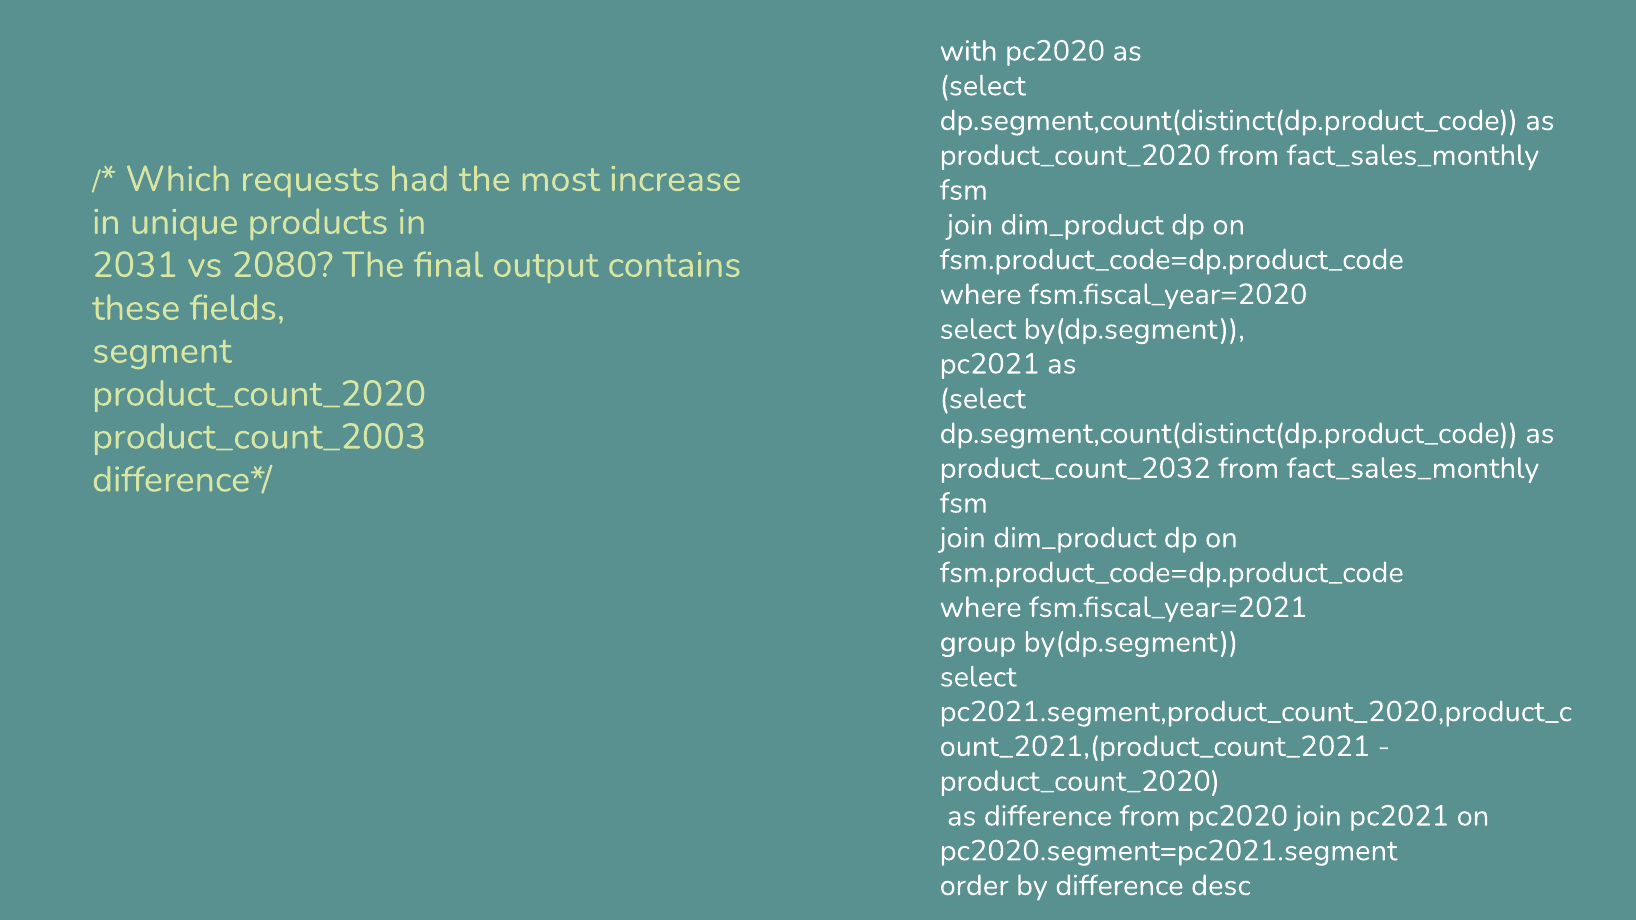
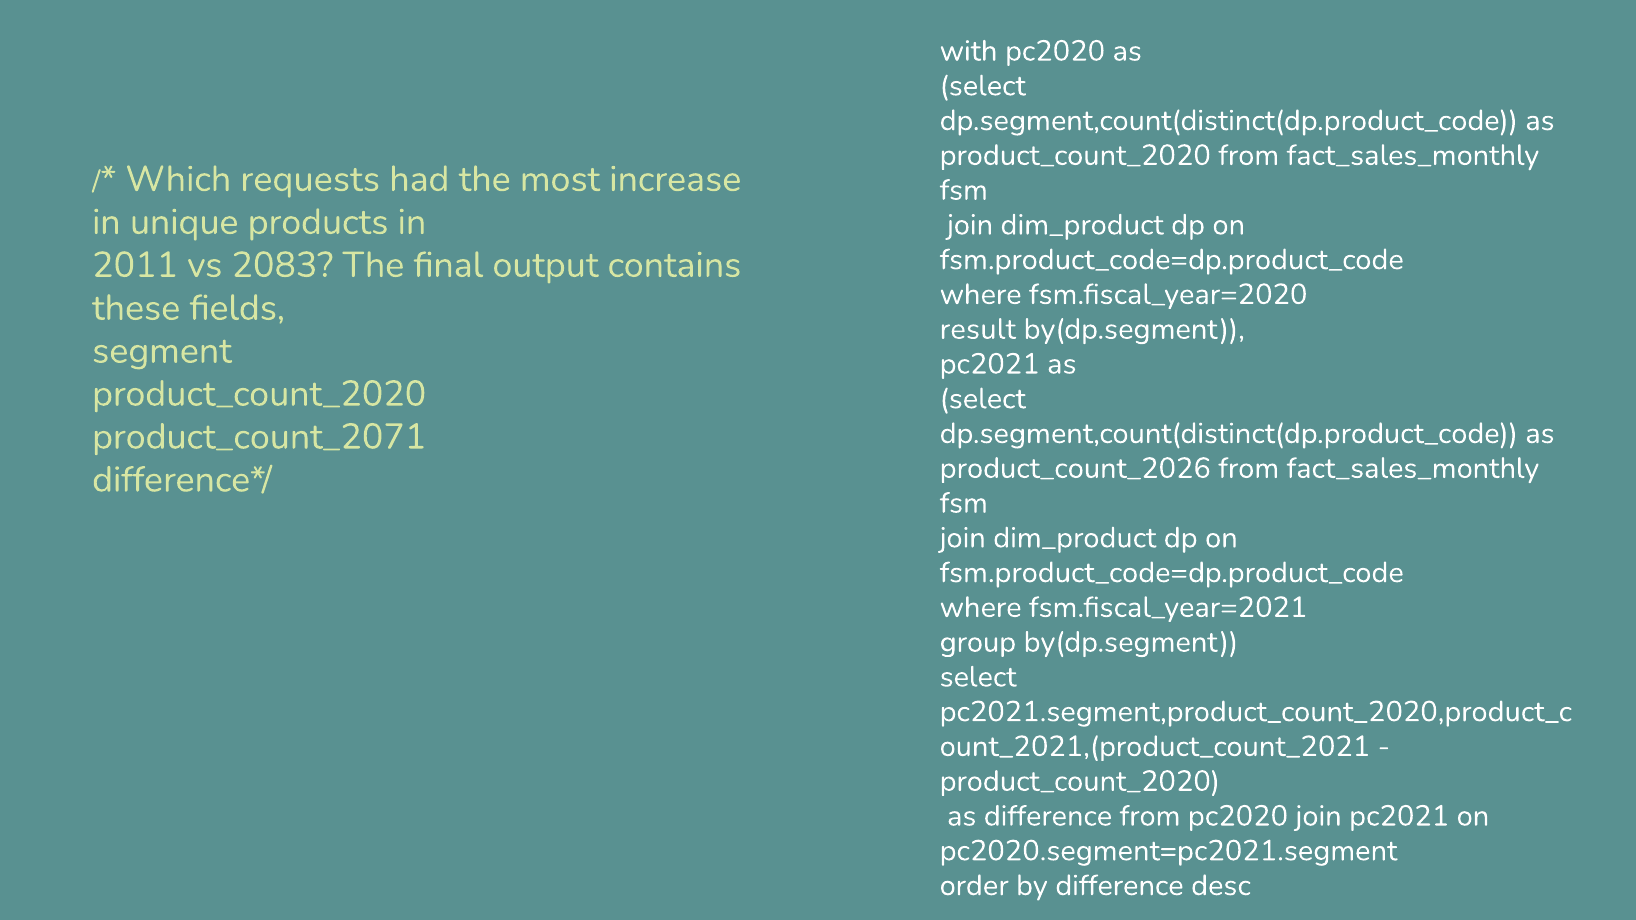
2031: 2031 -> 2011
2080: 2080 -> 2083
select at (978, 329): select -> result
product_count_2003: product_count_2003 -> product_count_2071
product_count_2032: product_count_2032 -> product_count_2026
